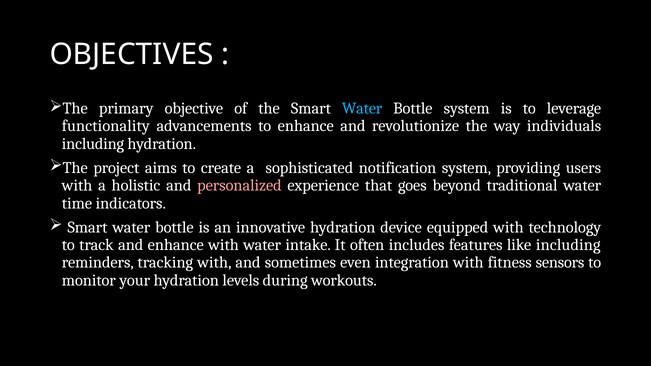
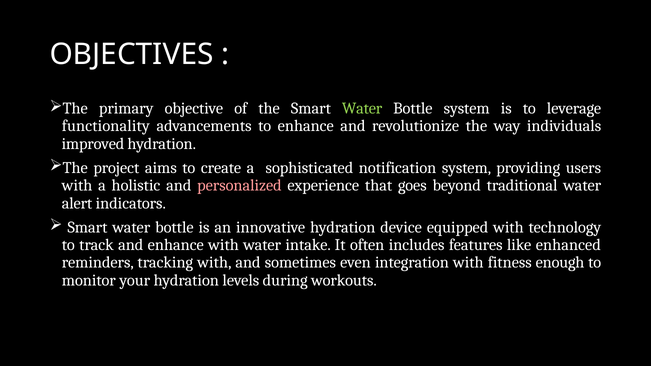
Water at (362, 109) colour: light blue -> light green
including at (93, 144): including -> improved
time: time -> alert
like including: including -> enhanced
sensors: sensors -> enough
